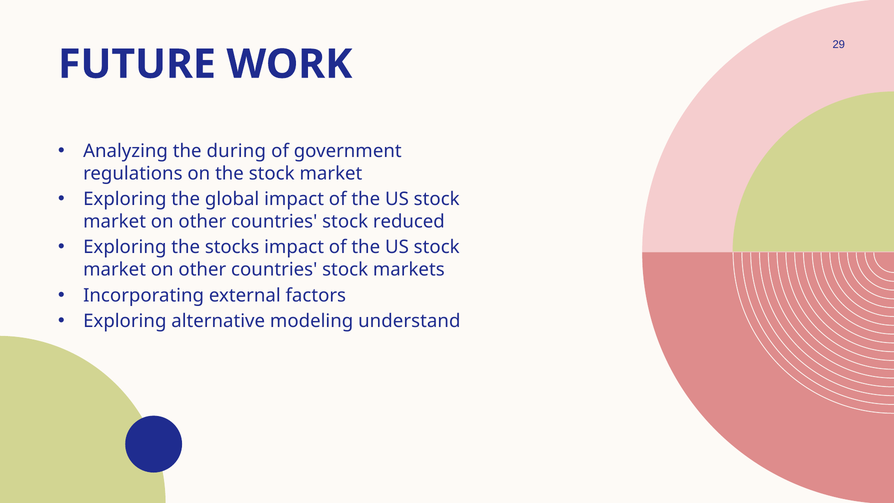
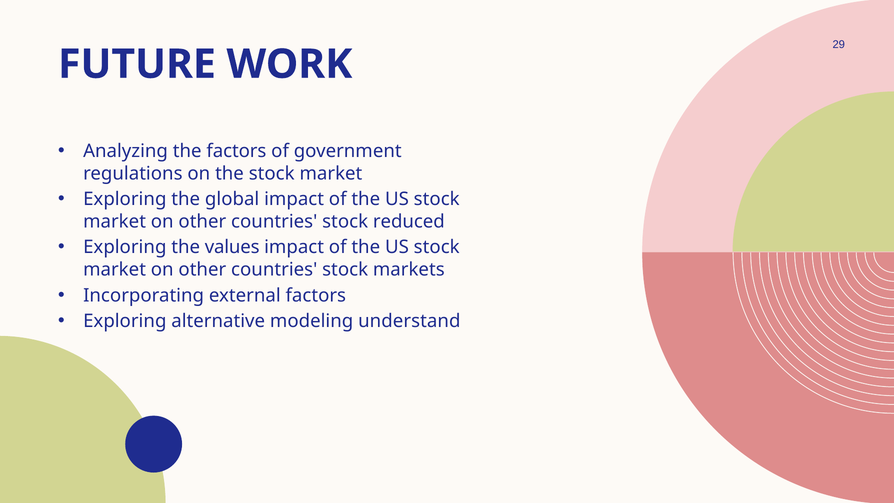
the during: during -> factors
stocks: stocks -> values
